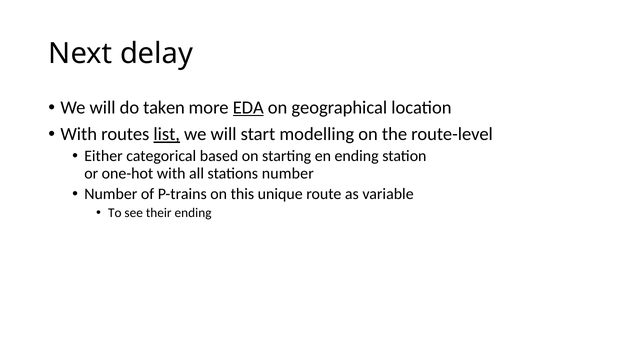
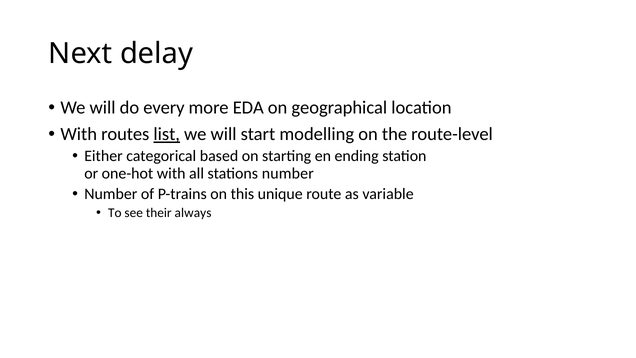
taken: taken -> every
EDA underline: present -> none
their ending: ending -> always
